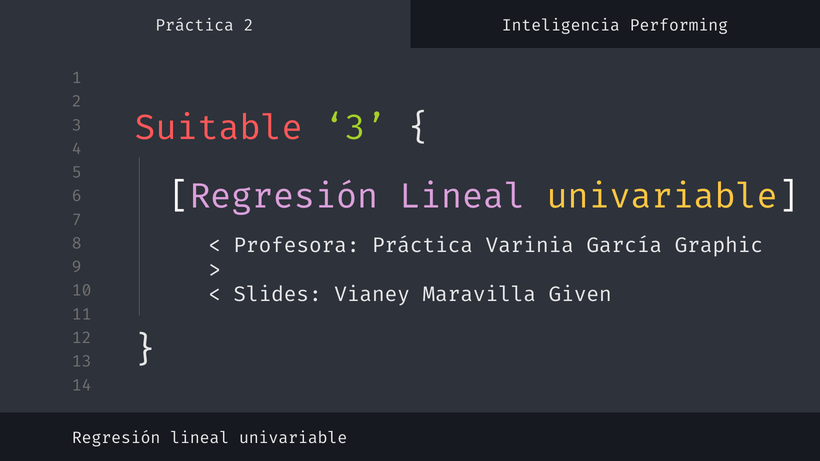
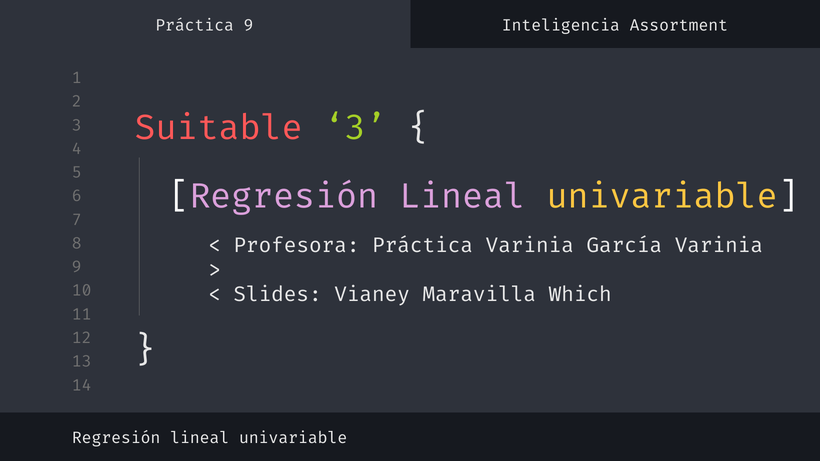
Práctica 2: 2 -> 9
Performing: Performing -> Assortment
García Graphic: Graphic -> Varinia
Given: Given -> Which
